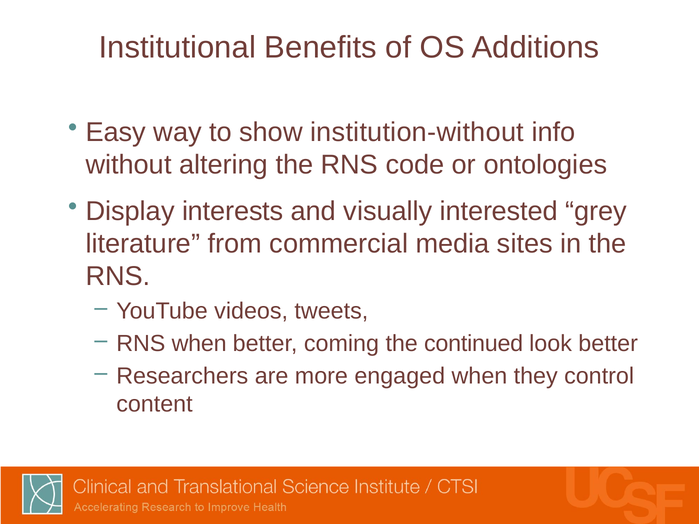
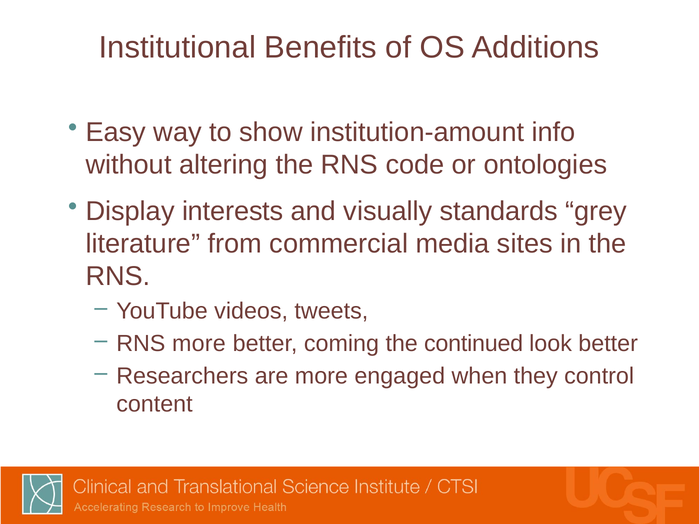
institution-without: institution-without -> institution-amount
interested: interested -> standards
RNS when: when -> more
